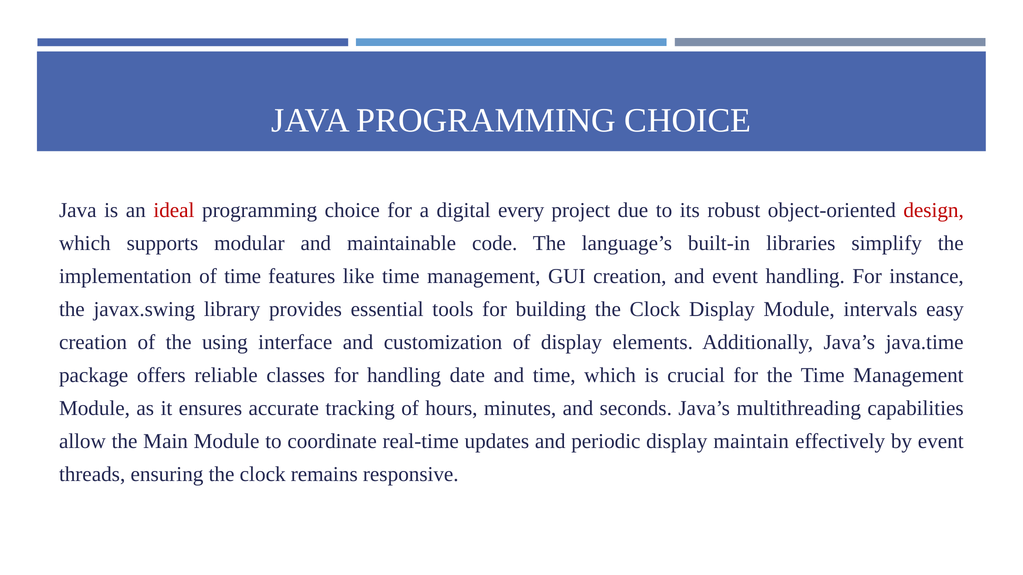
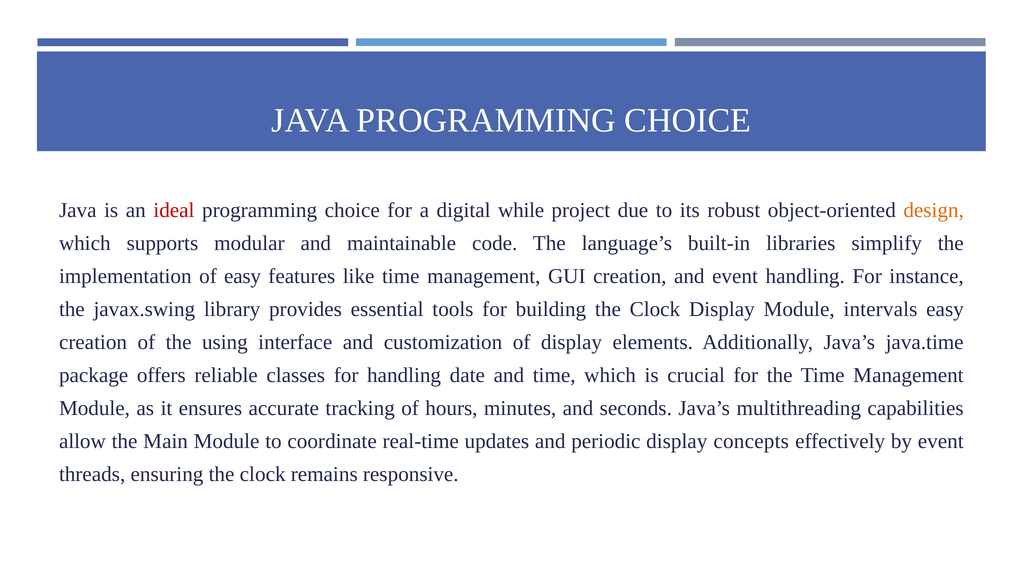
every: every -> while
design colour: red -> orange
of time: time -> easy
maintain: maintain -> concepts
